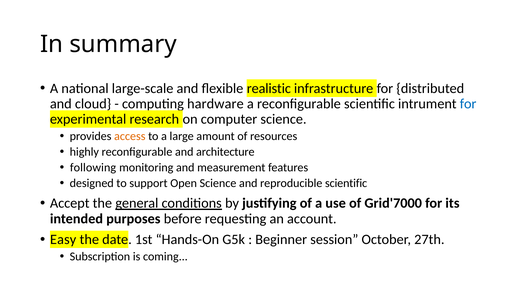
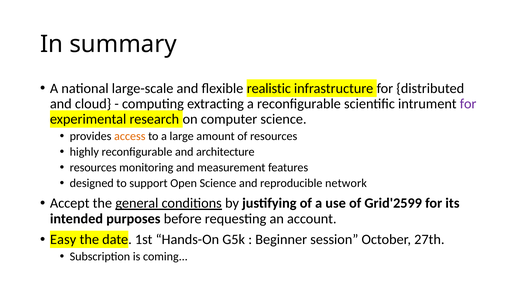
hardware: hardware -> extracting
for at (468, 104) colour: blue -> purple
following at (93, 168): following -> resources
reproducible scientific: scientific -> network
Grid'7000: Grid'7000 -> Grid'2599
